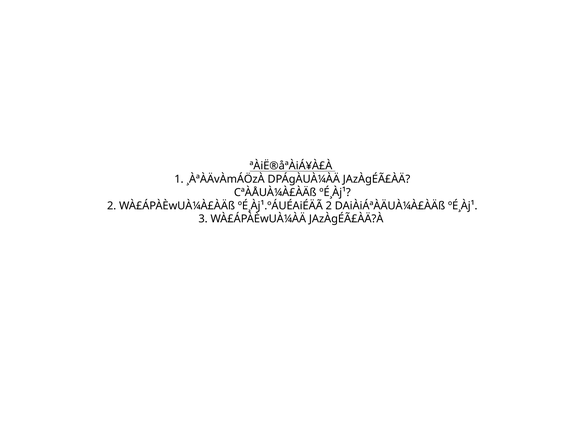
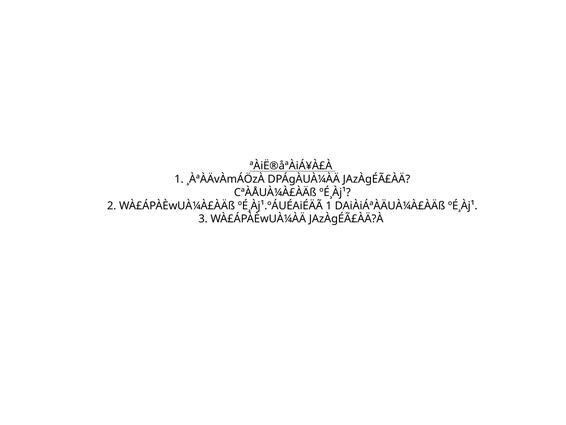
ºÉ¸Àj¹.ºÁUÉAiÉÄÃ 2: 2 -> 1
